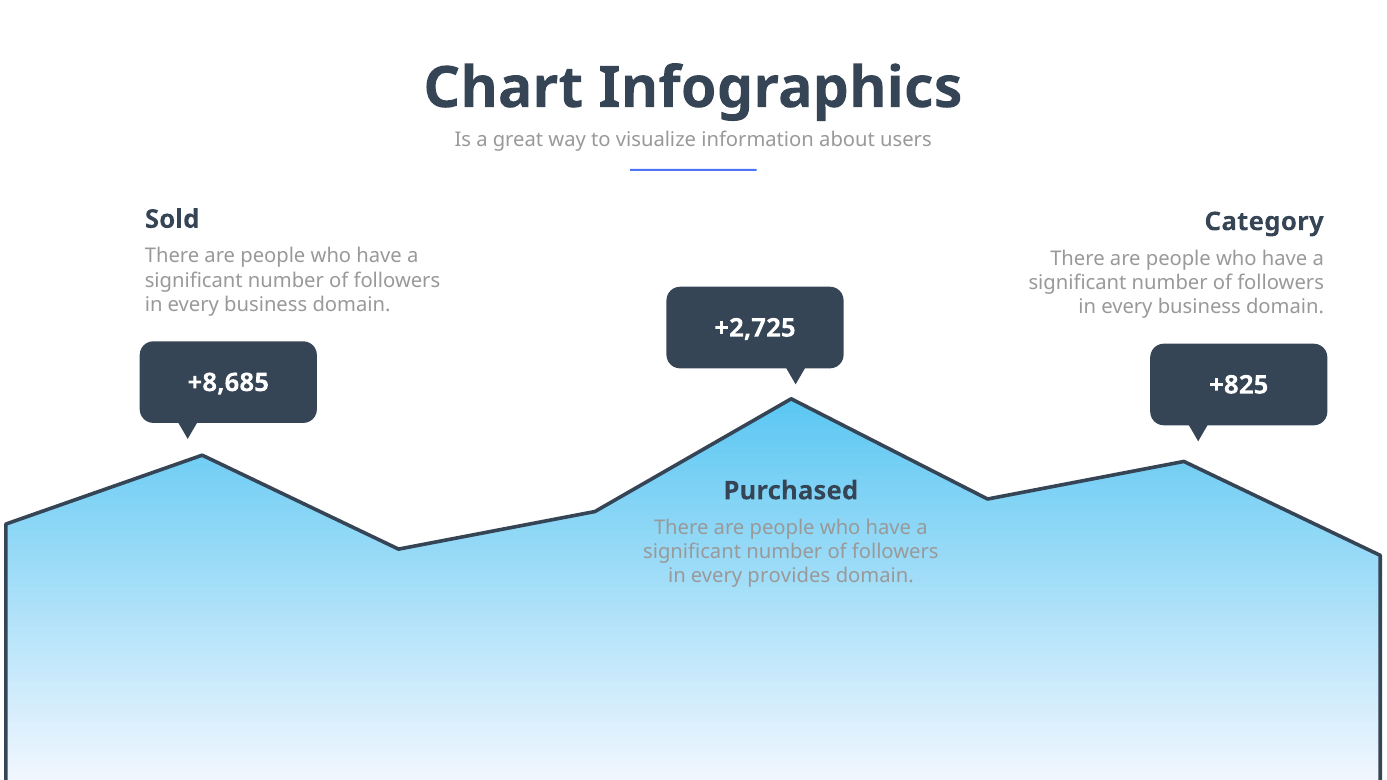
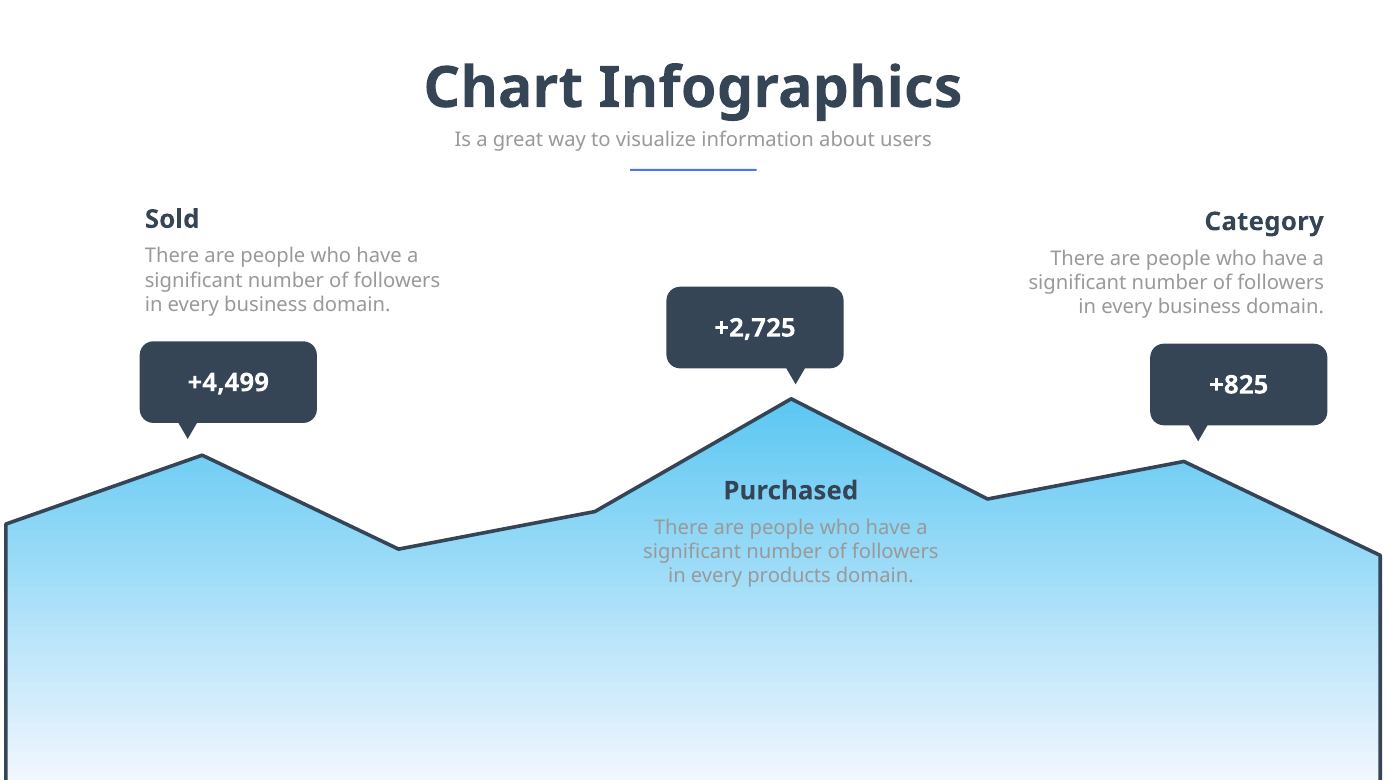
+8,685: +8,685 -> +4,499
provides: provides -> products
